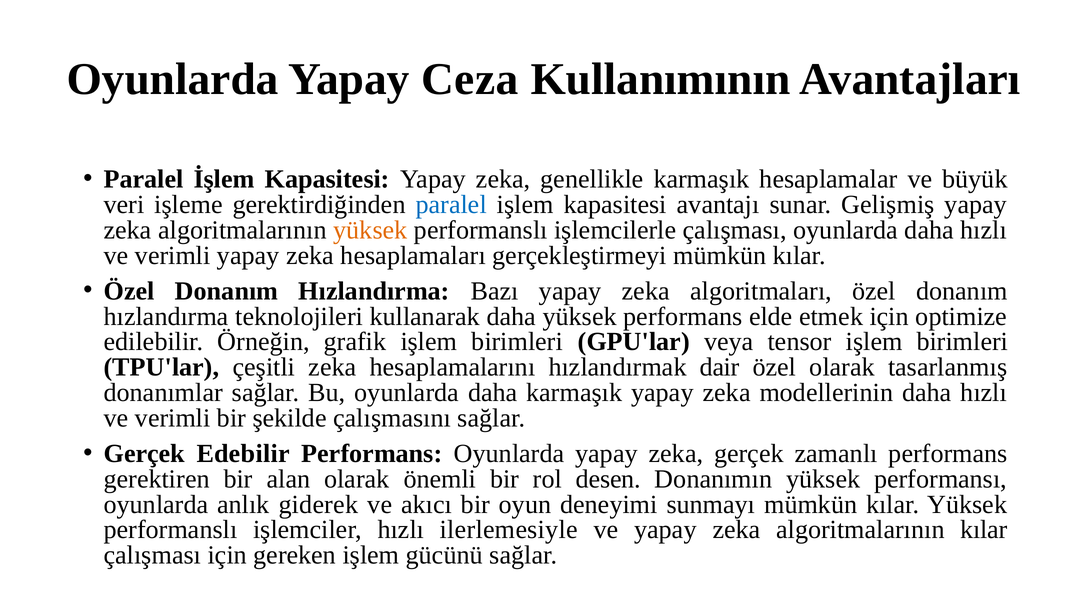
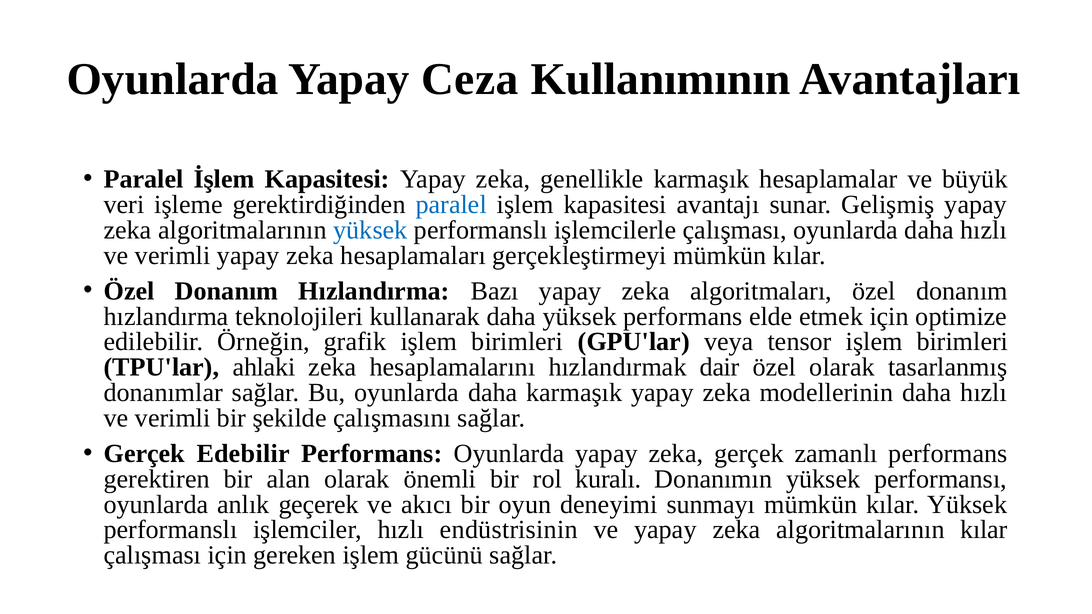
yüksek at (370, 230) colour: orange -> blue
çeşitli: çeşitli -> ahlaki
desen: desen -> kuralı
giderek: giderek -> geçerek
ilerlemesiyle: ilerlemesiyle -> endüstrisinin
